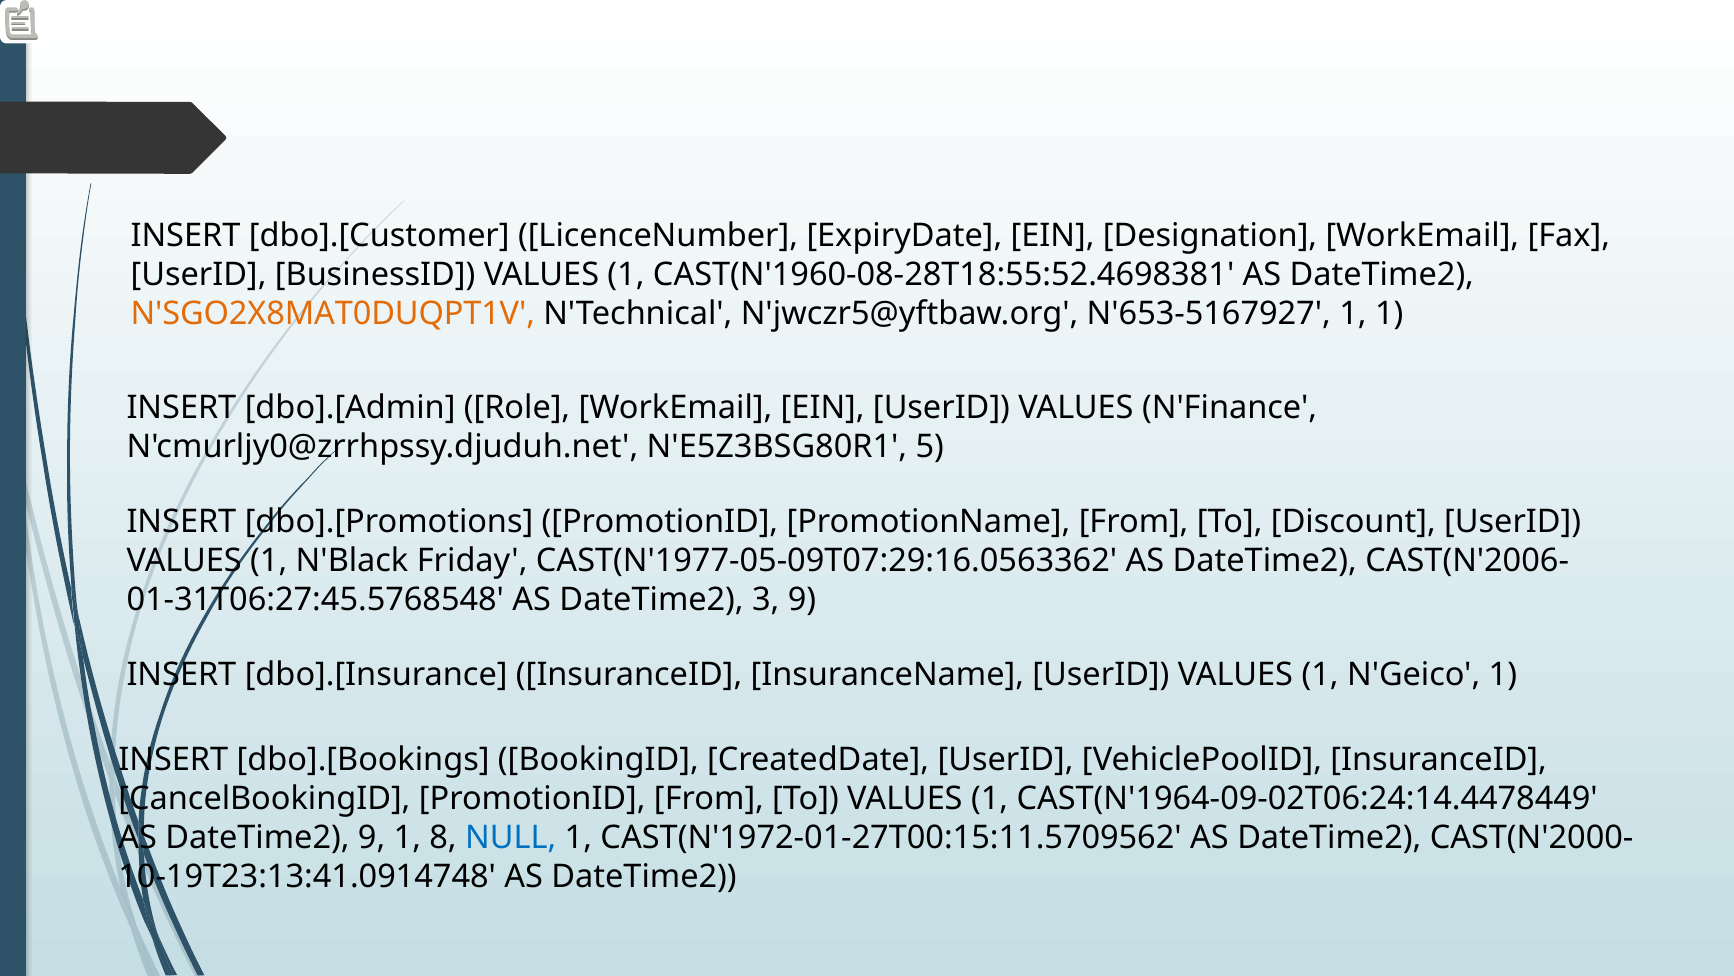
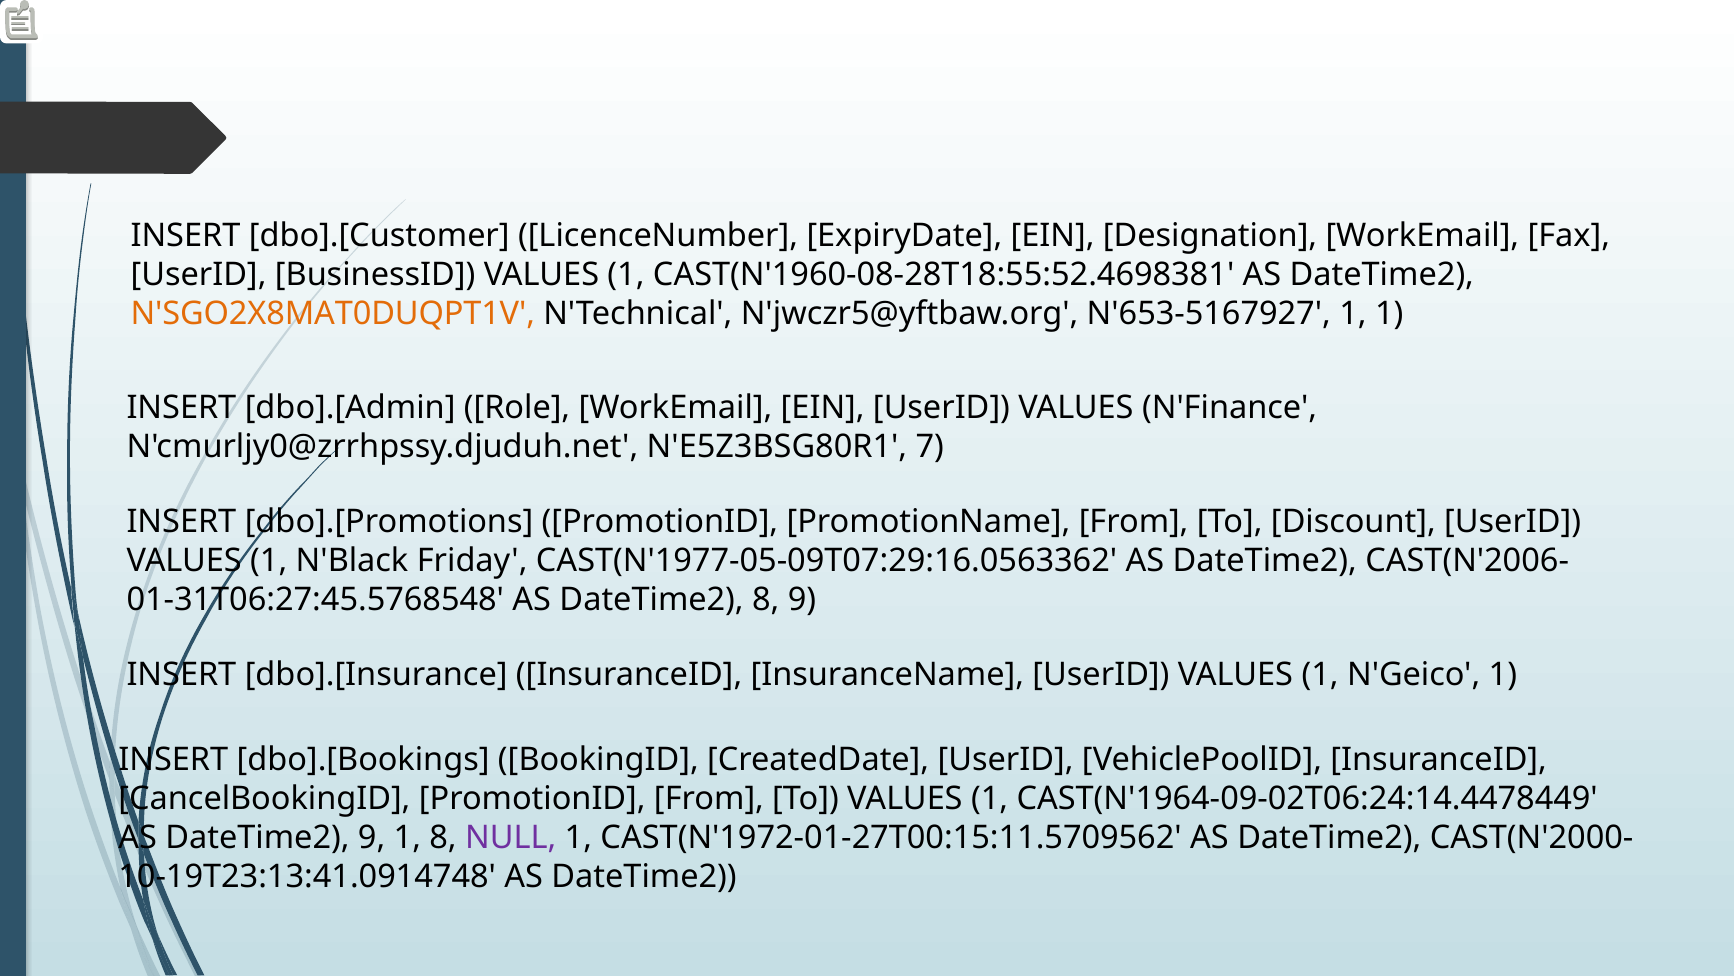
5: 5 -> 7
DateTime2 3: 3 -> 8
NULL colour: blue -> purple
